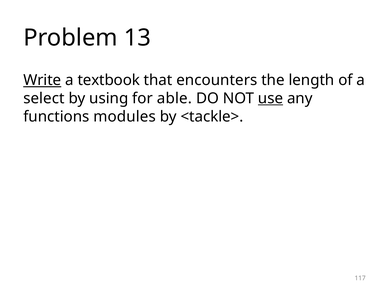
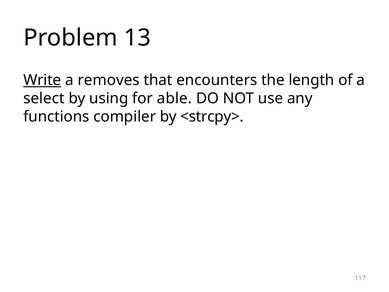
textbook: textbook -> removes
use underline: present -> none
modules: modules -> compiler
<tackle>: <tackle> -> <strcpy>
